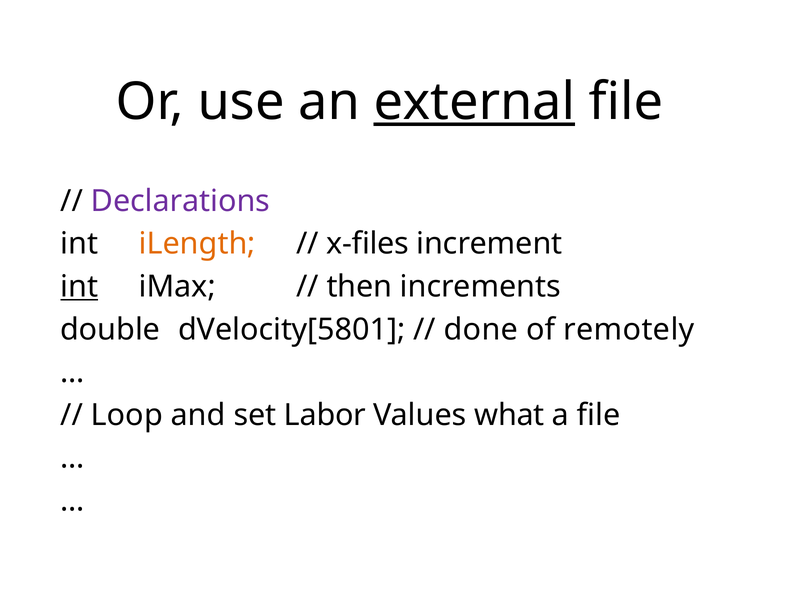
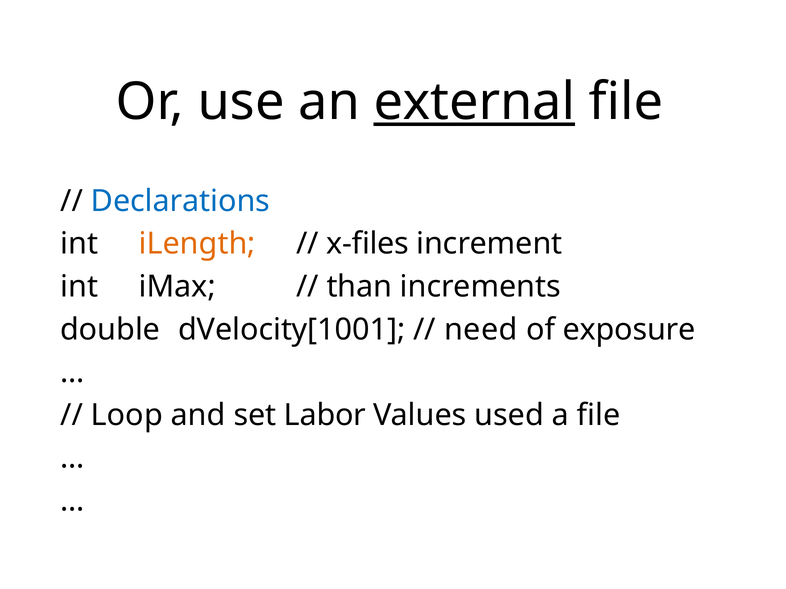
Declarations colour: purple -> blue
int at (79, 287) underline: present -> none
then: then -> than
dVelocity[5801: dVelocity[5801 -> dVelocity[1001
done: done -> need
remotely: remotely -> exposure
what: what -> used
